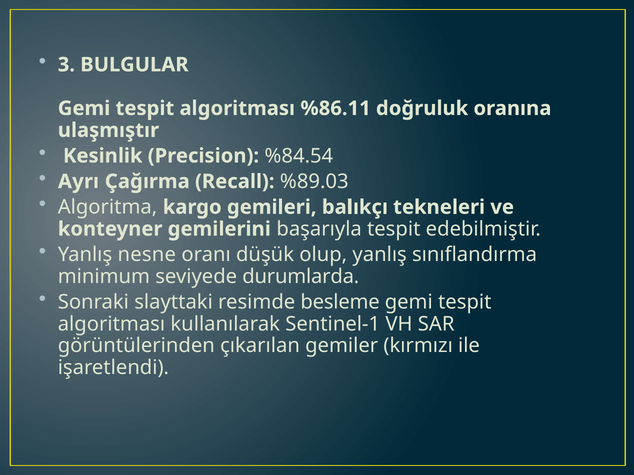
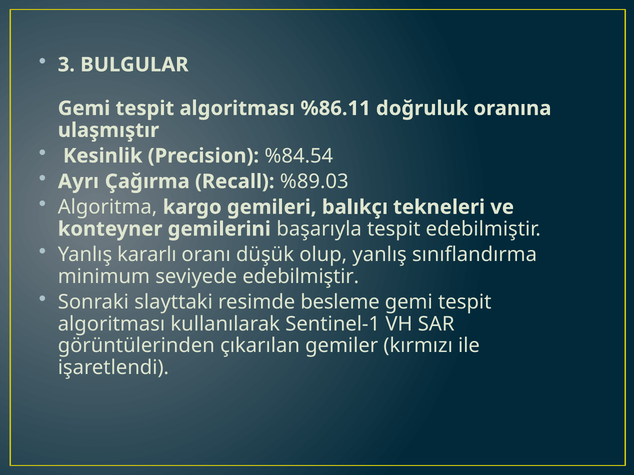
nesne: nesne -> kararlı
seviyede durumlarda: durumlarda -> edebilmiştir
